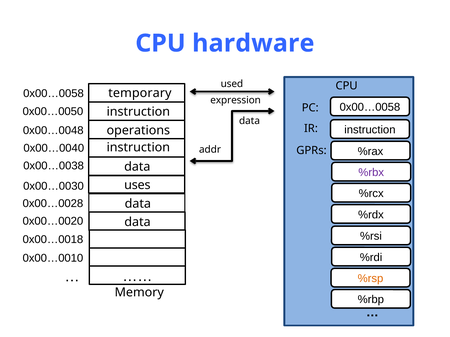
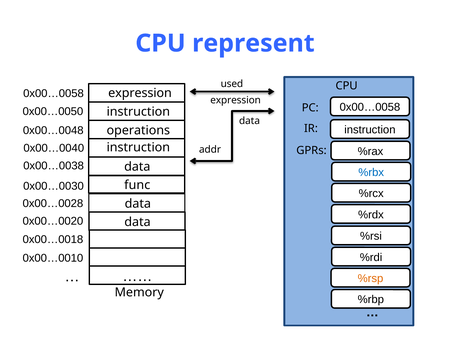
hardware: hardware -> represent
temporary at (140, 93): temporary -> expression
%rbx colour: purple -> blue
uses: uses -> func
